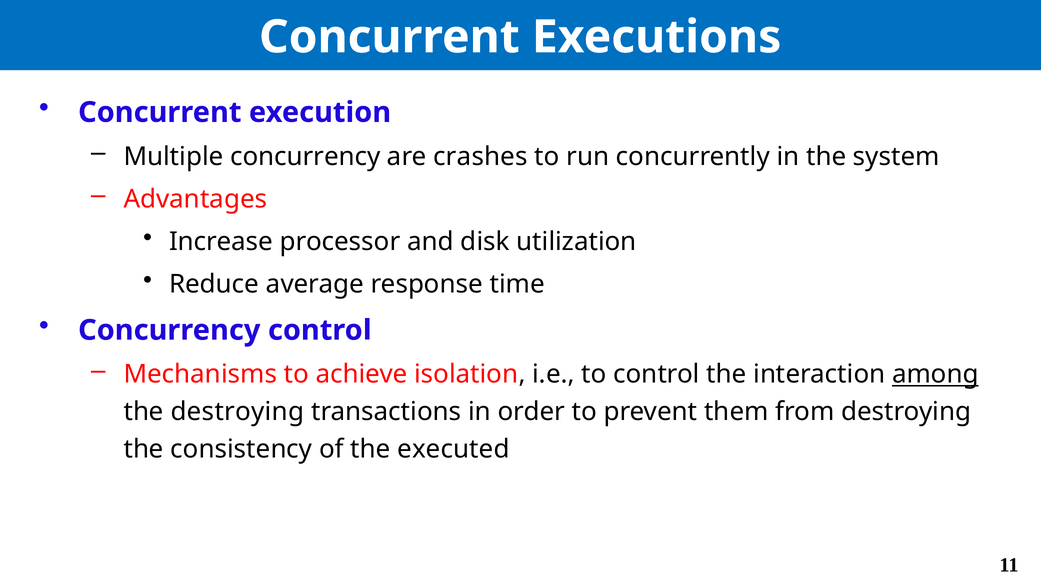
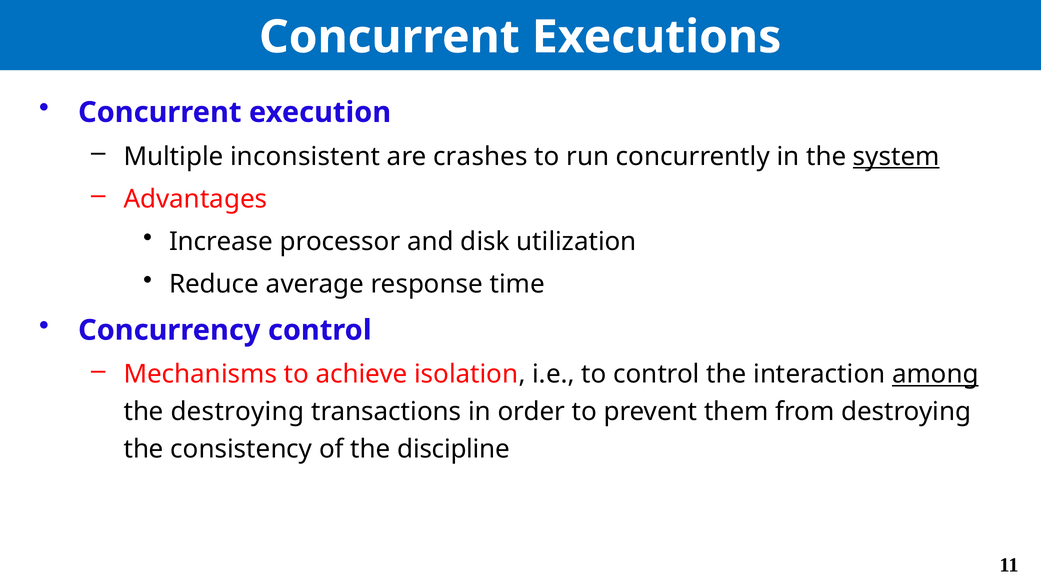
Multiple concurrency: concurrency -> inconsistent
system underline: none -> present
executed: executed -> discipline
